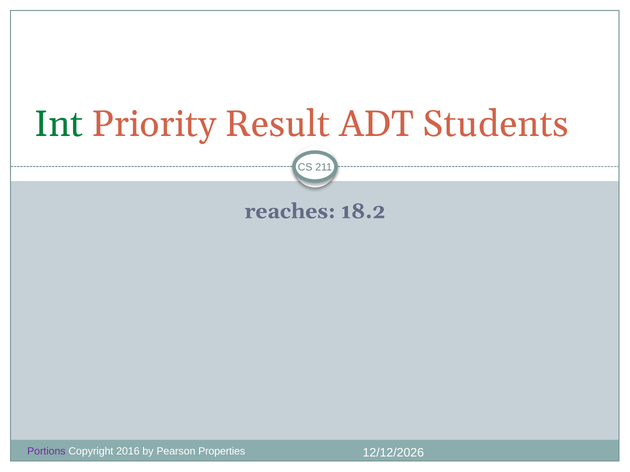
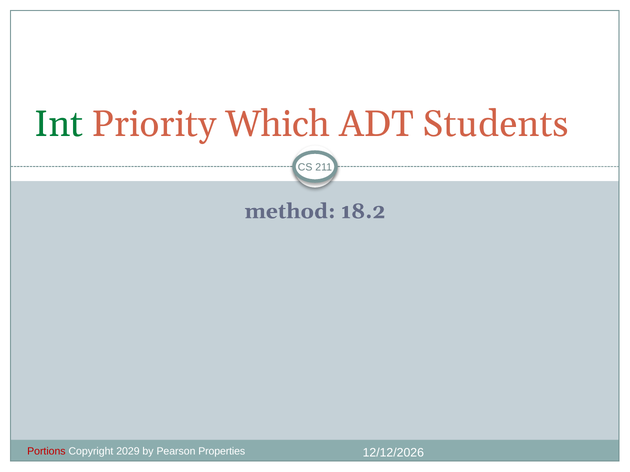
Result: Result -> Which
reaches: reaches -> method
Portions colour: purple -> red
2016: 2016 -> 2029
